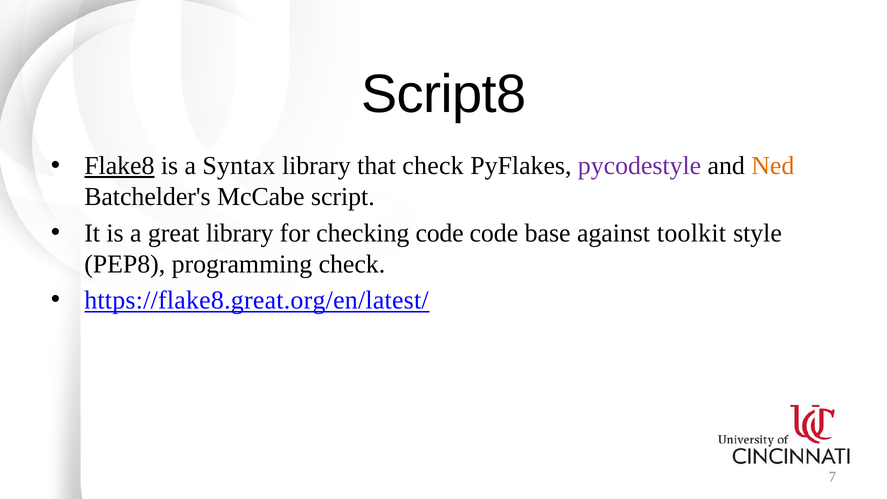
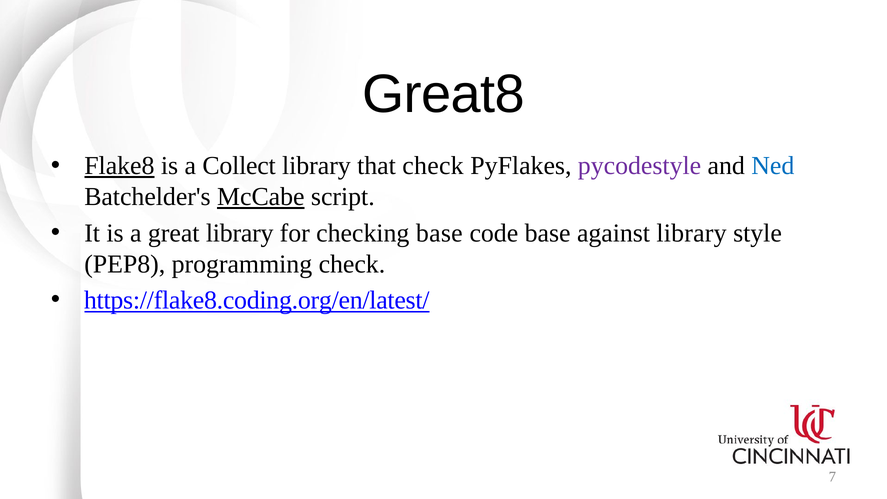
Script8: Script8 -> Great8
Syntax: Syntax -> Collect
Ned colour: orange -> blue
McCabe underline: none -> present
checking code: code -> base
against toolkit: toolkit -> library
https://flake8.great.org/en/latest/: https://flake8.great.org/en/latest/ -> https://flake8.coding.org/en/latest/
